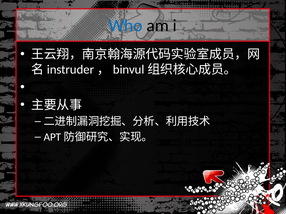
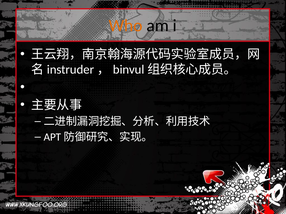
Who colour: blue -> orange
